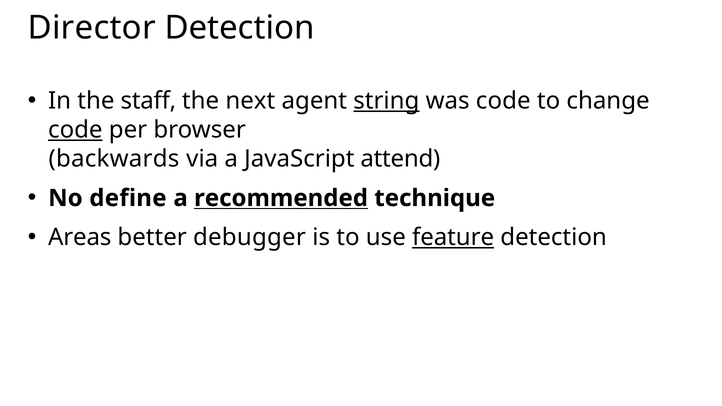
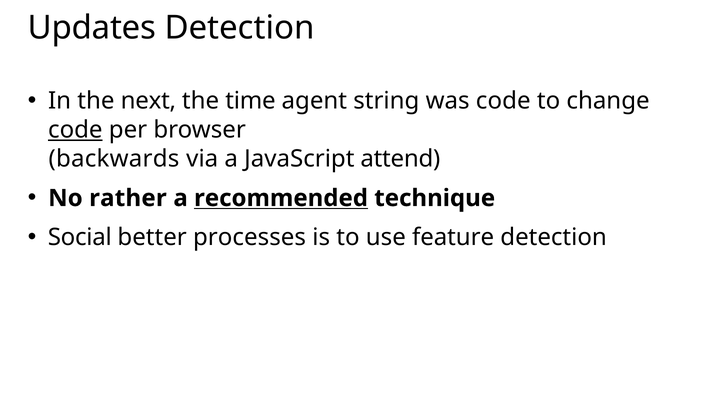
Director: Director -> Updates
staff: staff -> next
next: next -> time
string underline: present -> none
define: define -> rather
Areas: Areas -> Social
debugger: debugger -> processes
feature underline: present -> none
